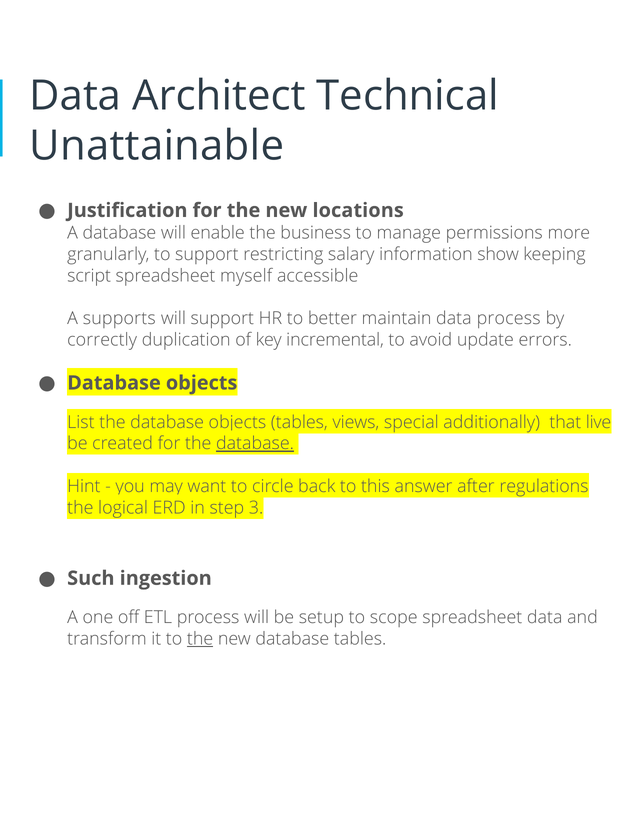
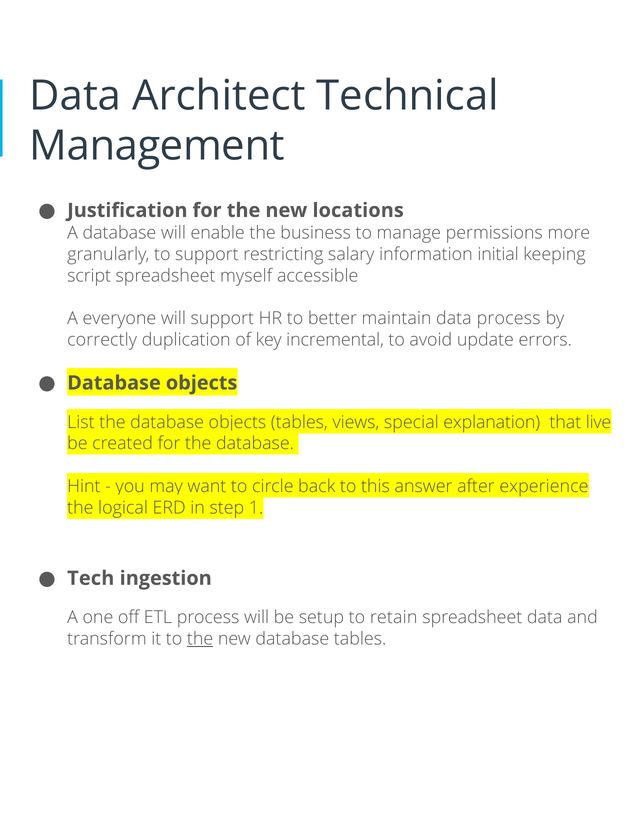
Unattainable: Unattainable -> Management
show: show -> initial
supports: supports -> everyone
additionally: additionally -> explanation
database at (255, 444) underline: present -> none
regulations: regulations -> experience
3: 3 -> 1
Such: Such -> Tech
scope: scope -> retain
